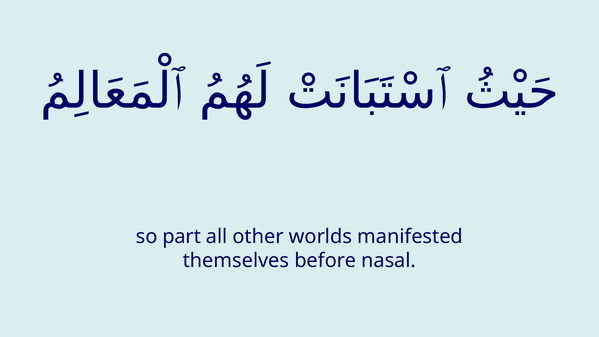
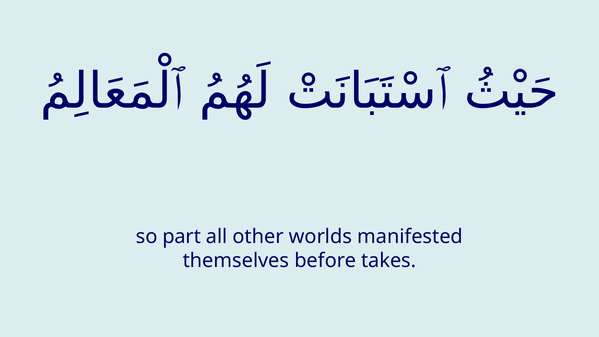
nasal: nasal -> takes
